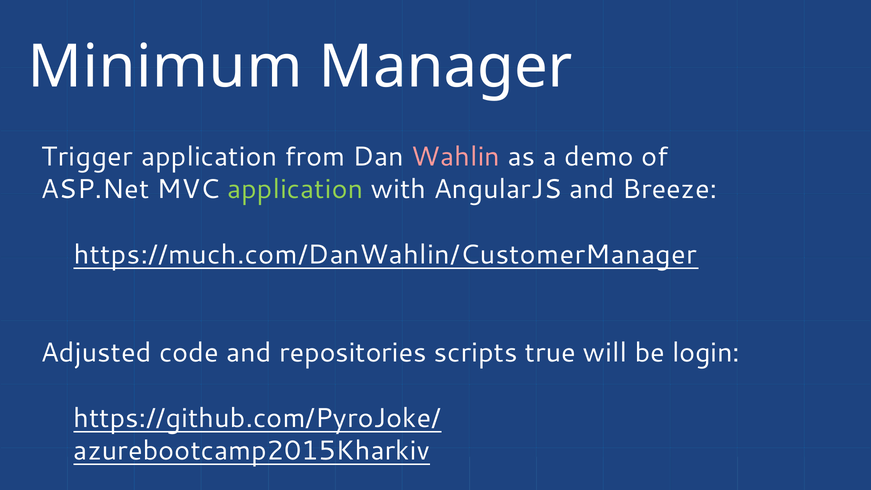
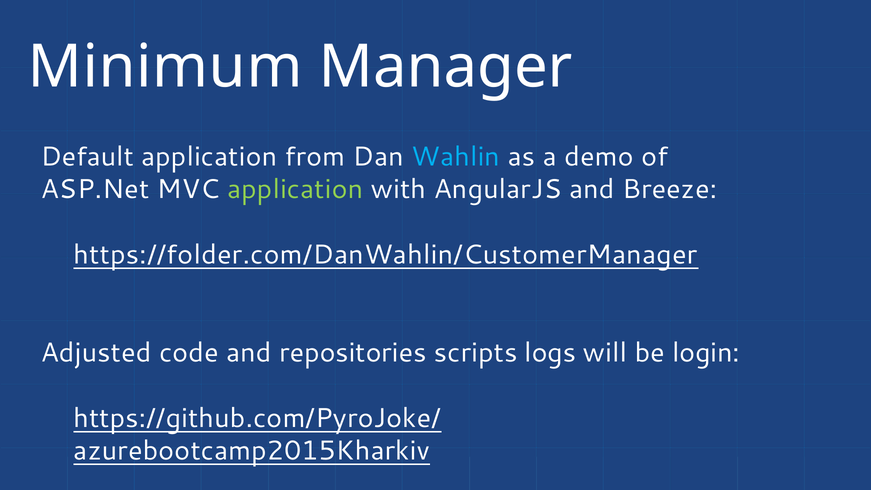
Trigger: Trigger -> Default
Wahlin colour: pink -> light blue
https://much.com/DanWahlin/CustomerManager: https://much.com/DanWahlin/CustomerManager -> https://folder.com/DanWahlin/CustomerManager
true: true -> logs
